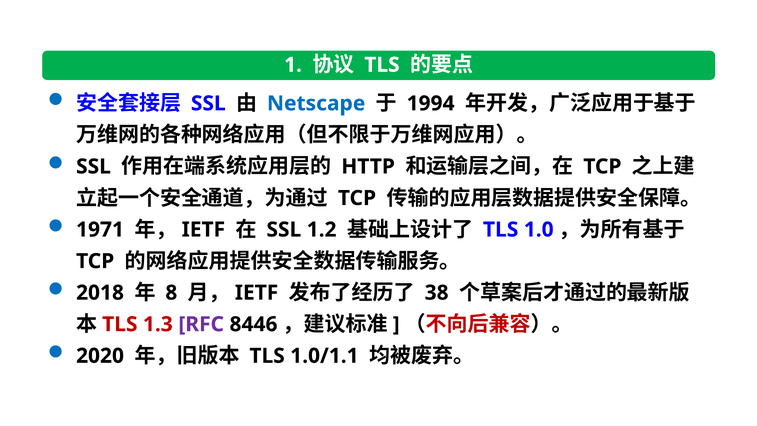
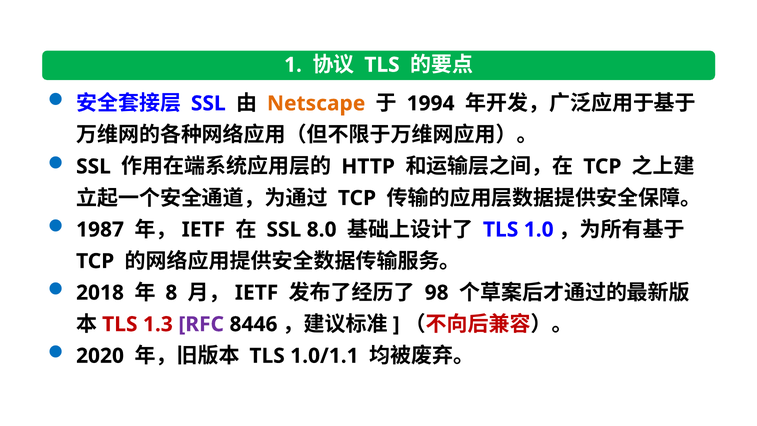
Netscape colour: blue -> orange
1971: 1971 -> 1987
1.2: 1.2 -> 8.0
38: 38 -> 98
